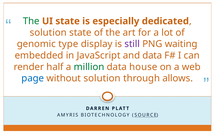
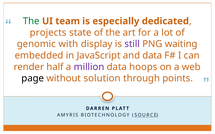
UI state: state -> team
solution at (48, 33): solution -> projects
type: type -> with
million colour: green -> purple
house: house -> hoops
page colour: blue -> black
allows: allows -> points
